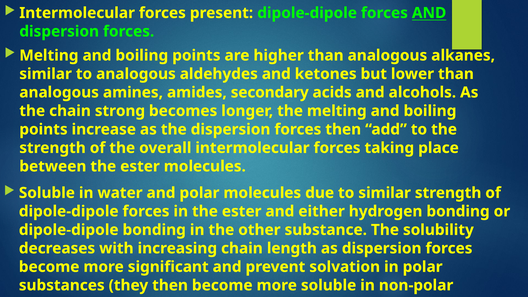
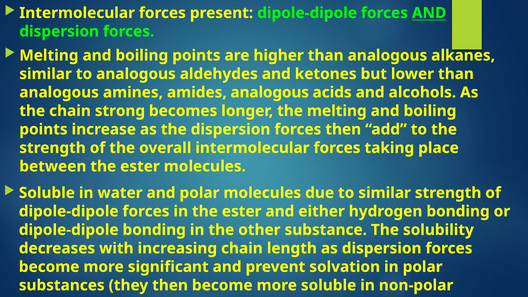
amides secondary: secondary -> analogous
